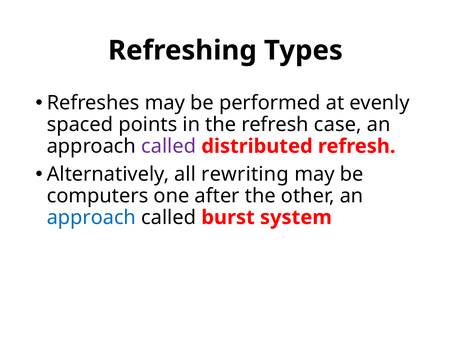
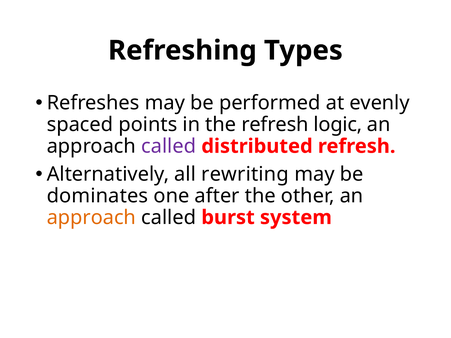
case: case -> logic
computers: computers -> dominates
approach at (91, 218) colour: blue -> orange
